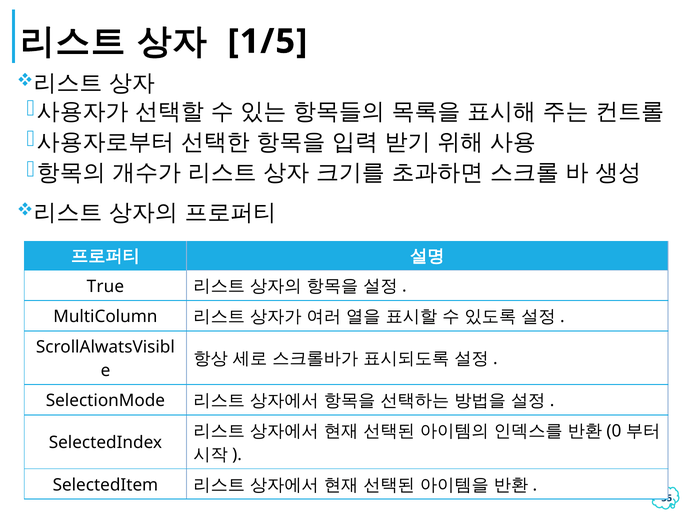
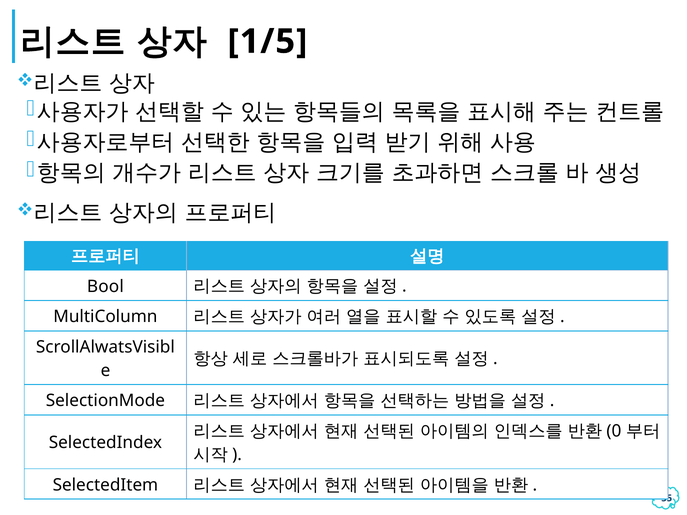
True: True -> Bool
